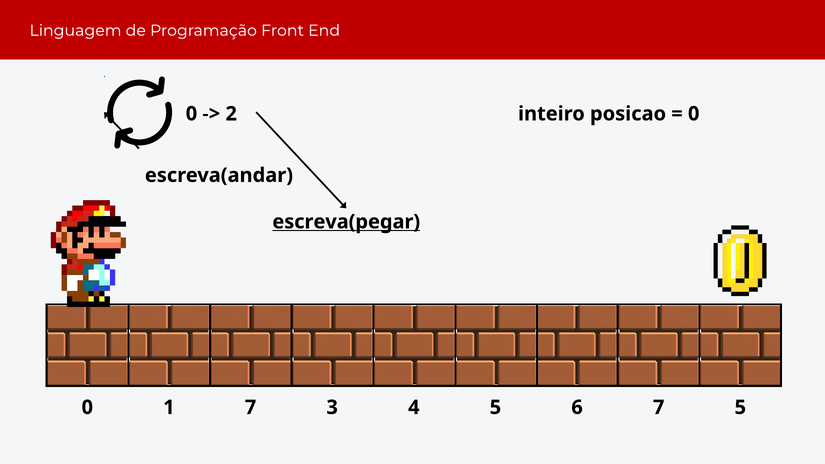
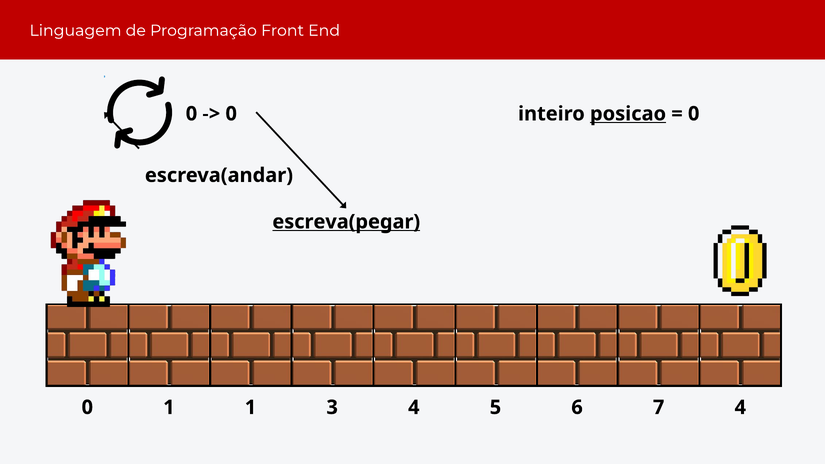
2 at (231, 114): 2 -> 0
posicao underline: none -> present
1 7: 7 -> 1
7 5: 5 -> 4
